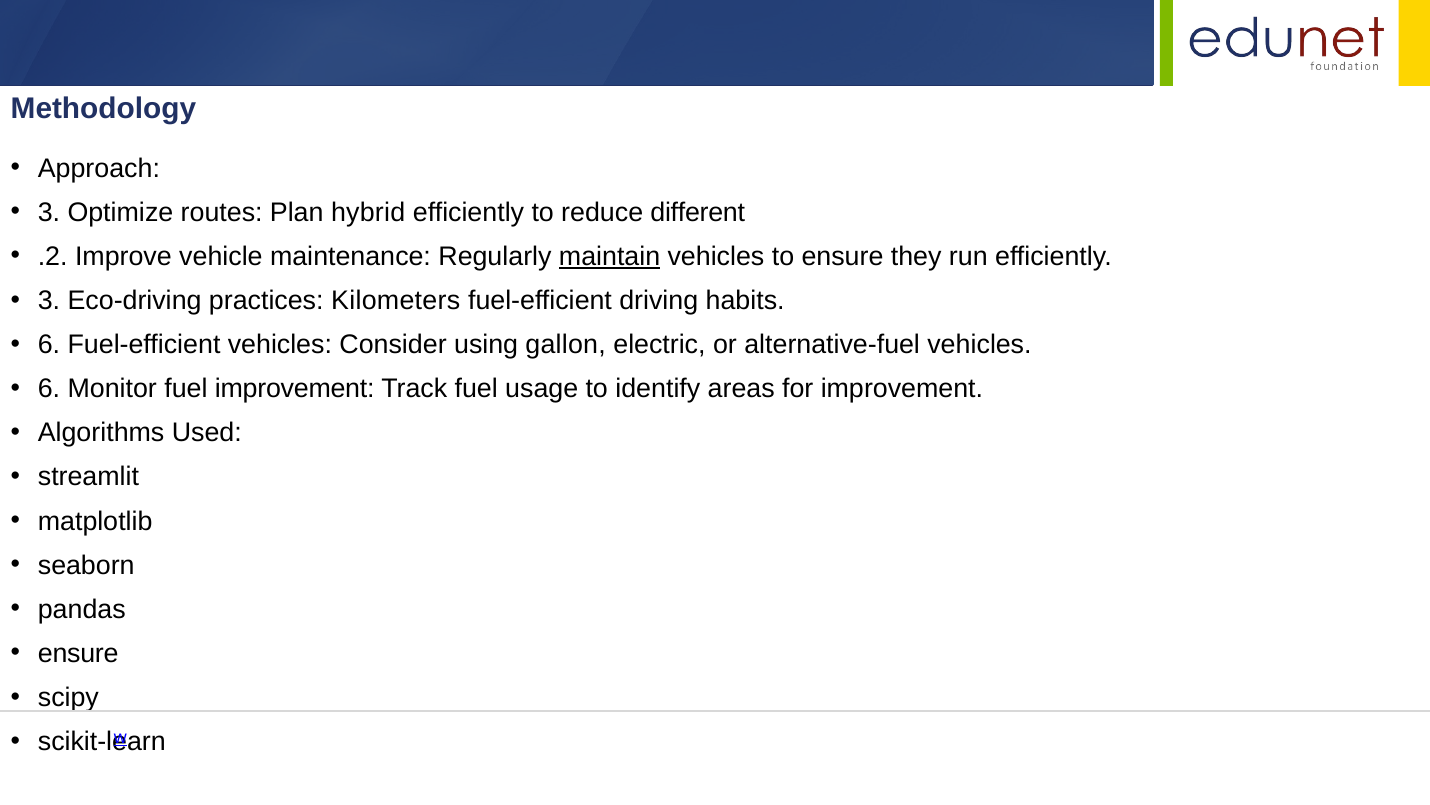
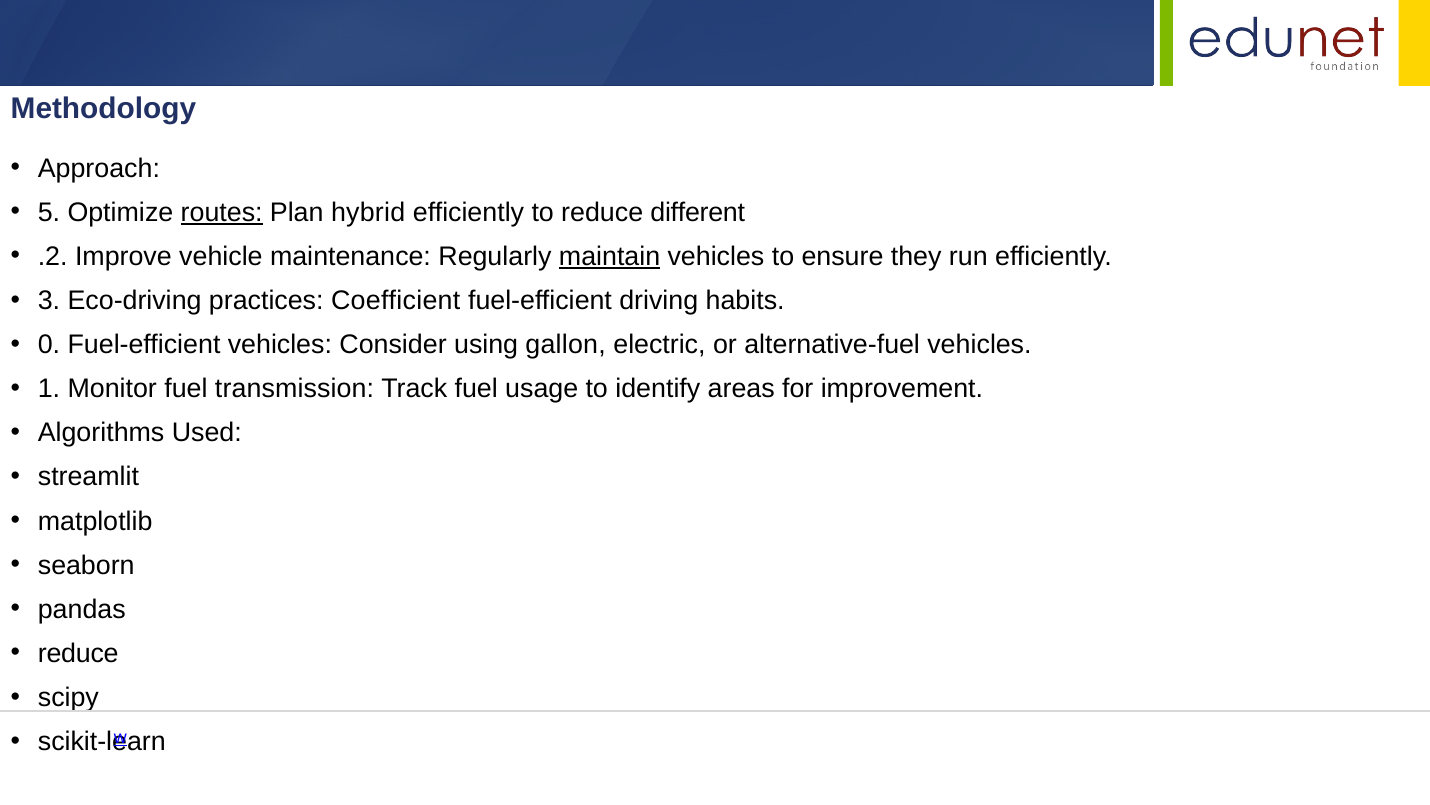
3 at (49, 212): 3 -> 5
routes underline: none -> present
Kilometers: Kilometers -> Coefficient
6 at (49, 344): 6 -> 0
6 at (49, 389): 6 -> 1
fuel improvement: improvement -> transmission
ensure at (78, 653): ensure -> reduce
